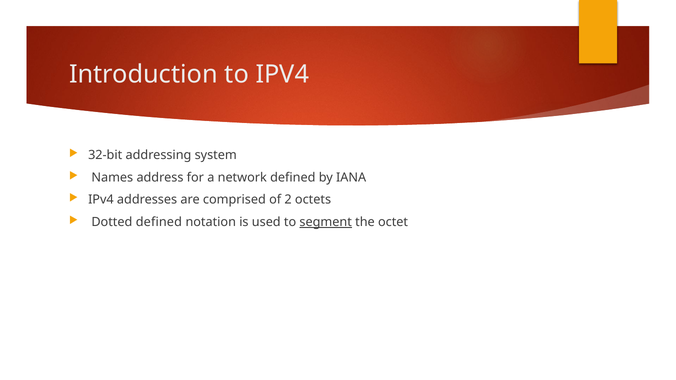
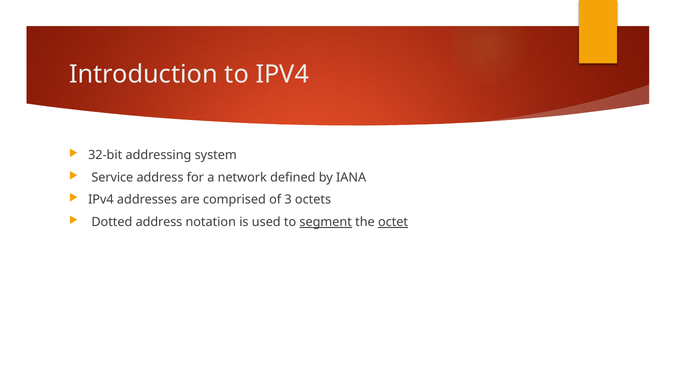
Names: Names -> Service
2: 2 -> 3
Dotted defined: defined -> address
octet underline: none -> present
